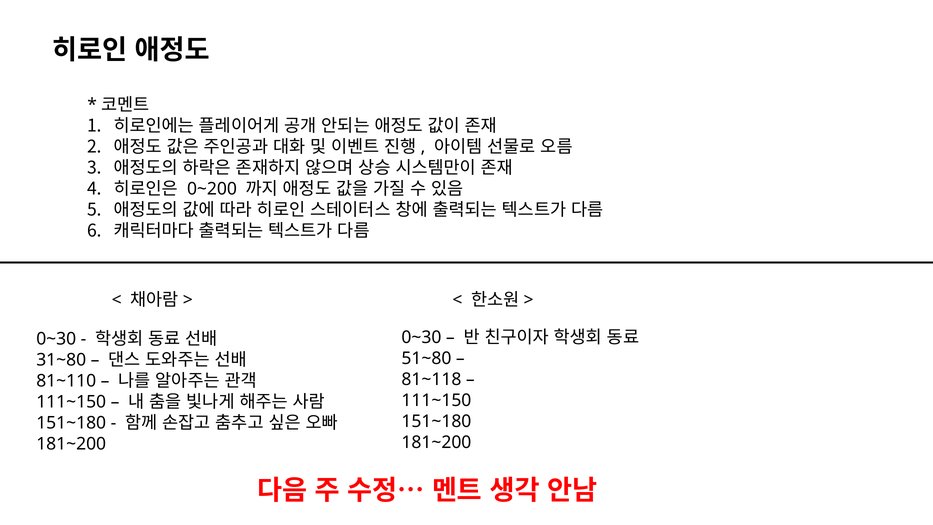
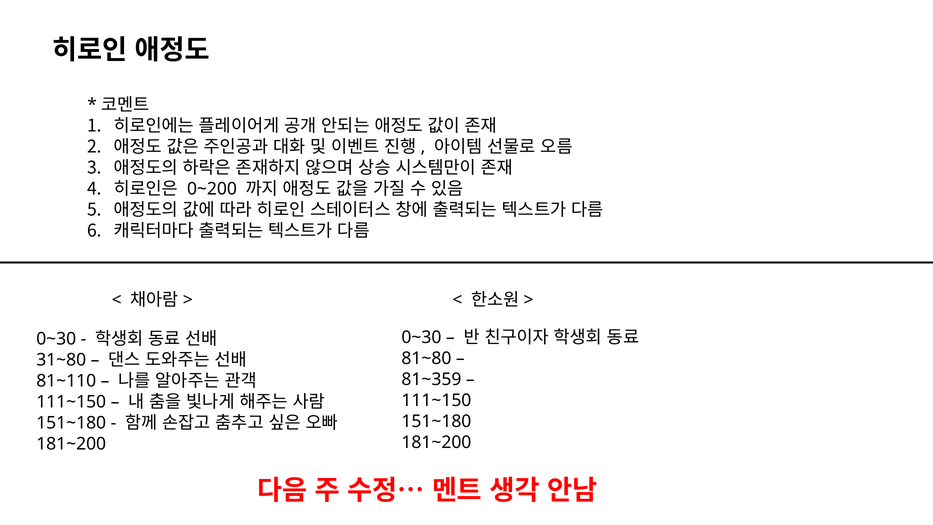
51~80: 51~80 -> 81~80
81~118: 81~118 -> 81~359
